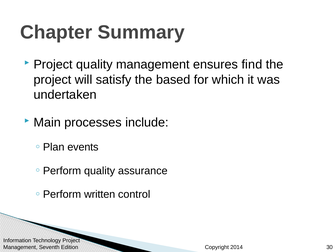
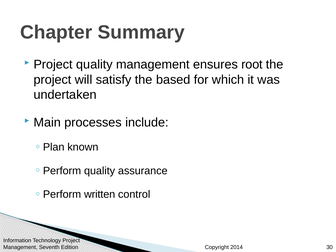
find: find -> root
events: events -> known
